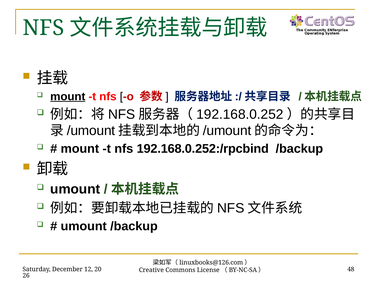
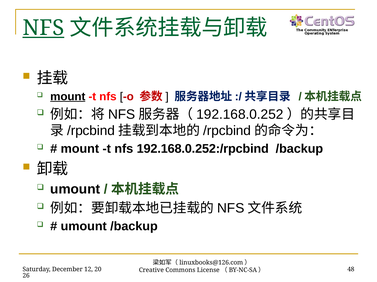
NFS at (43, 28) underline: none -> present
/umount at (91, 131): /umount -> /rpcbind
/umount at (227, 131): /umount -> /rpcbind
